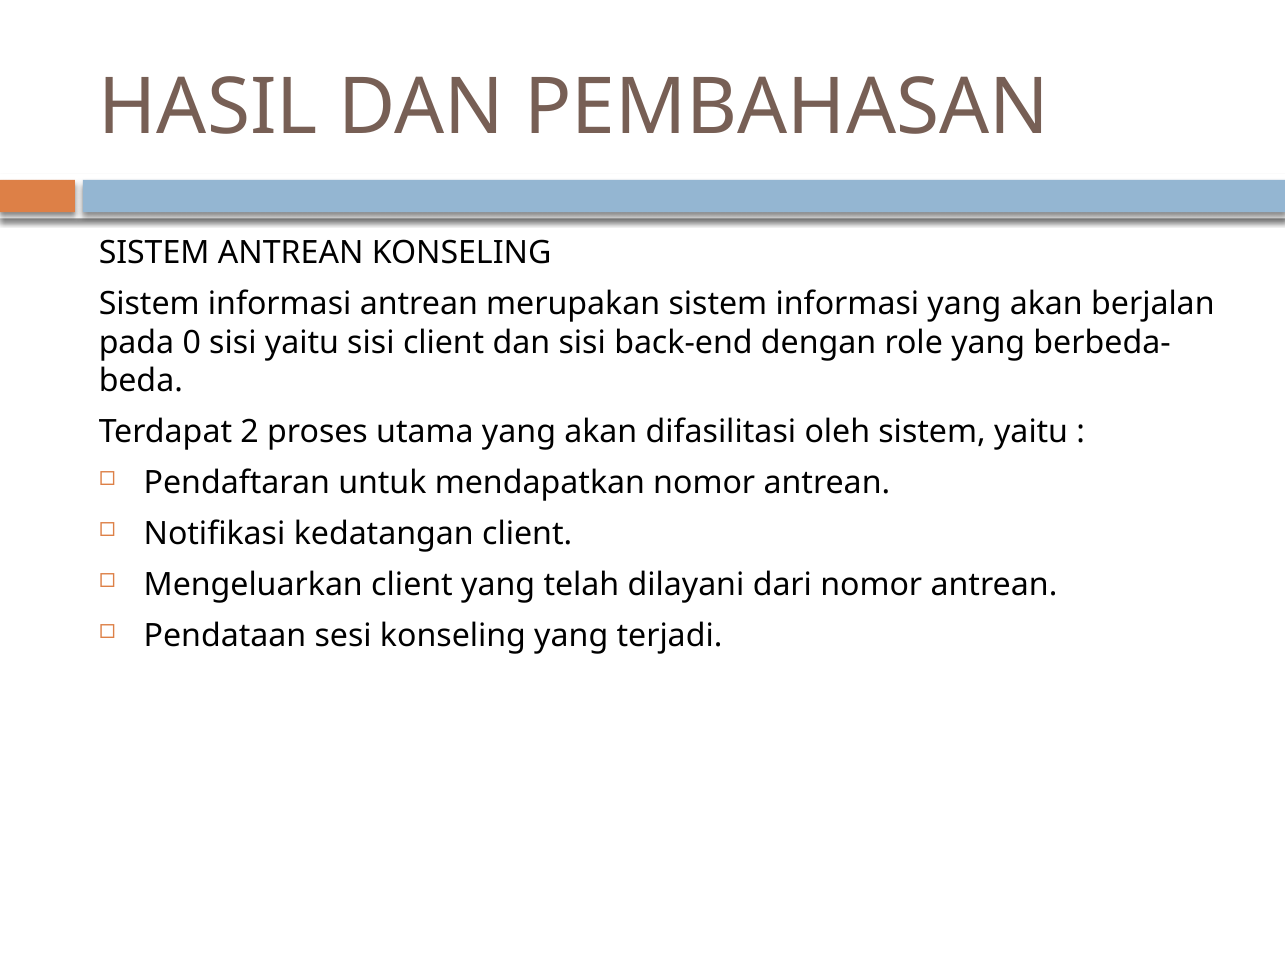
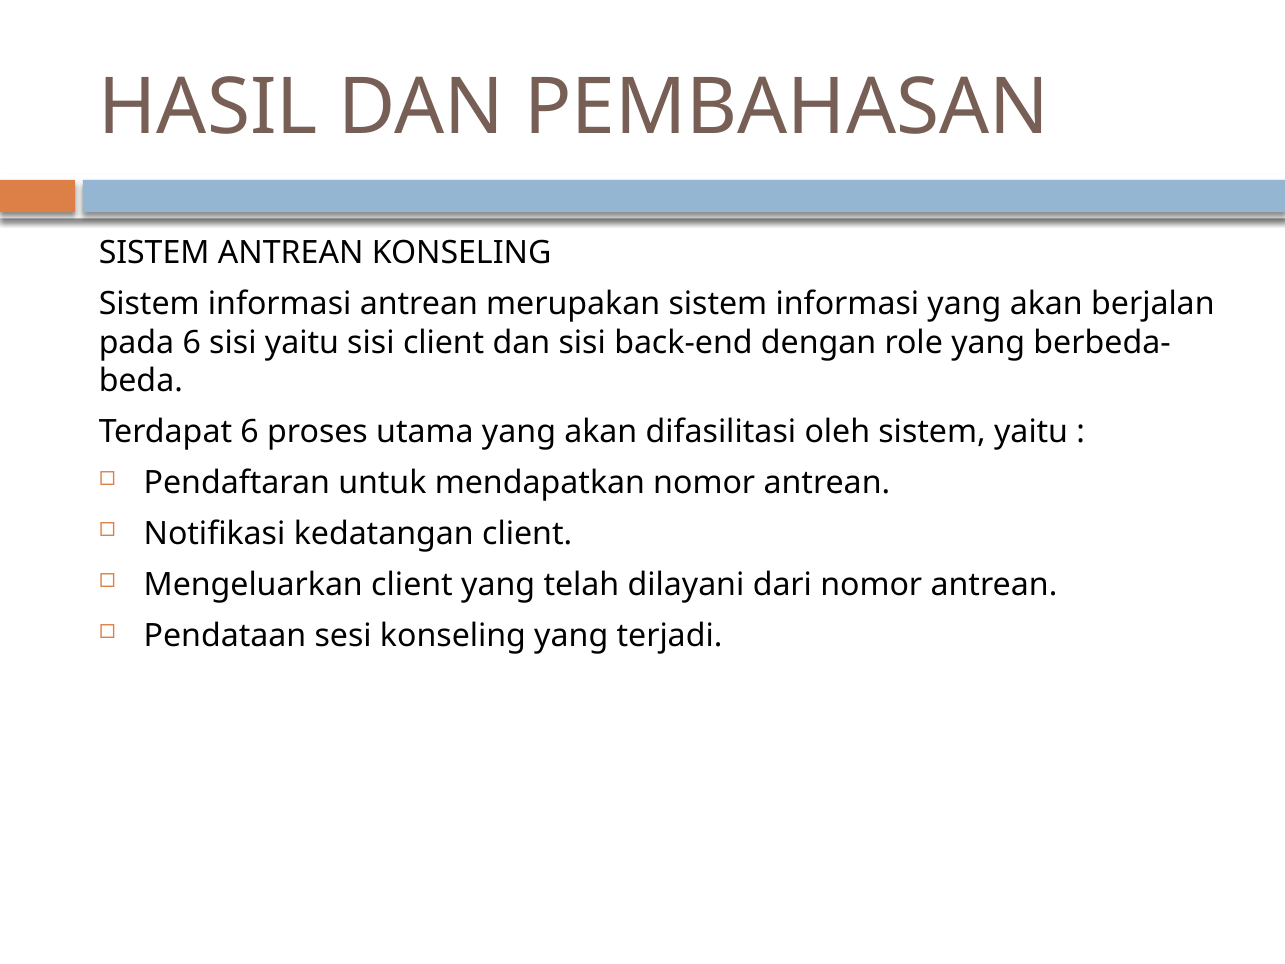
pada 0: 0 -> 6
Terdapat 2: 2 -> 6
